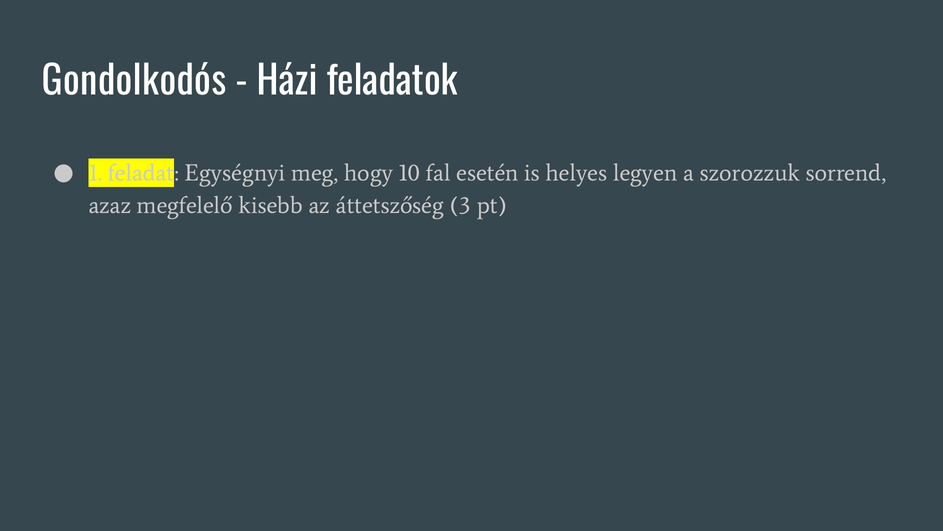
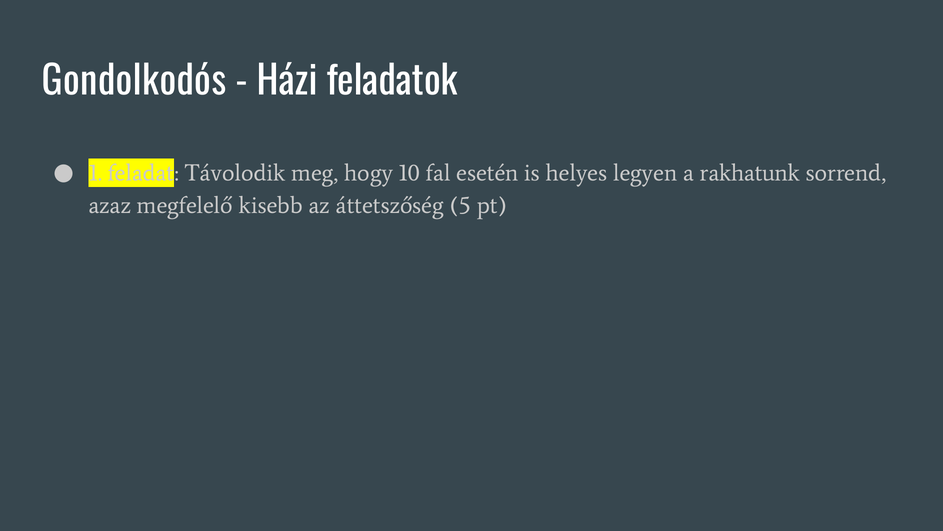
Egységnyi: Egységnyi -> Távolodik
szorozzuk: szorozzuk -> rakhatunk
3: 3 -> 5
